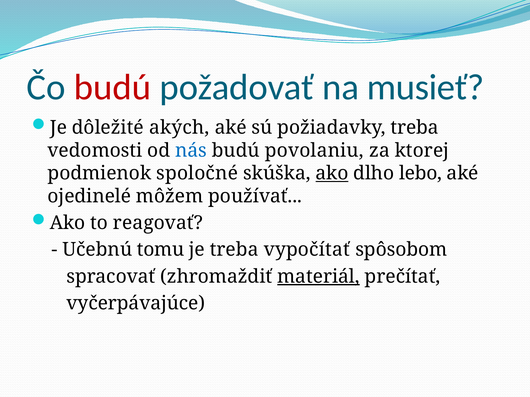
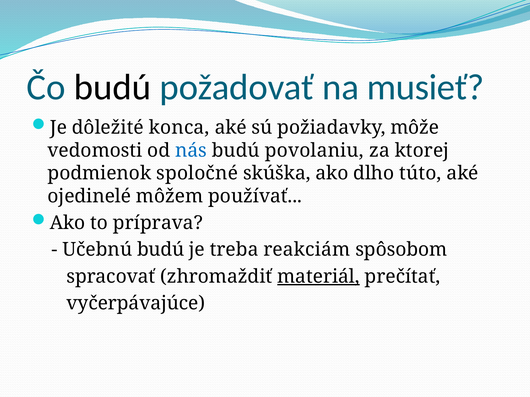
budú at (112, 88) colour: red -> black
akých: akých -> konca
požiadavky treba: treba -> môže
ako at (332, 174) underline: present -> none
lebo: lebo -> túto
reagovať: reagovať -> príprava
Učebnú tomu: tomu -> budú
vypočítať: vypočítať -> reakciám
